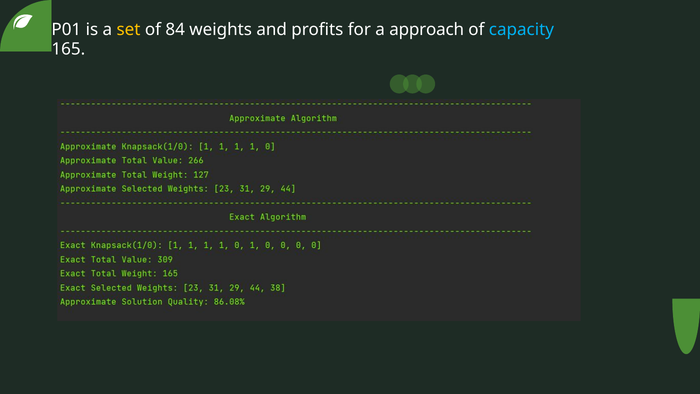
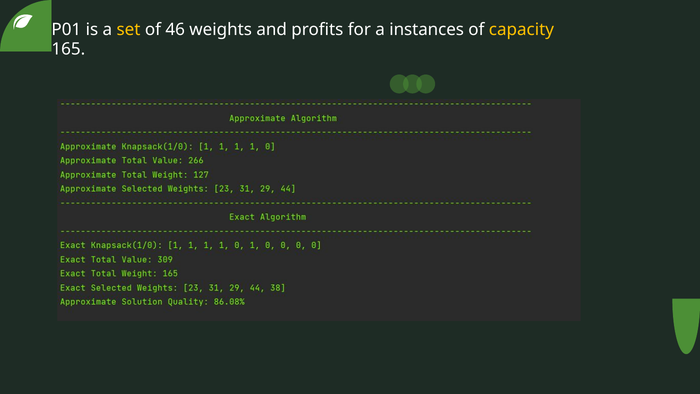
84: 84 -> 46
approach: approach -> instances
capacity colour: light blue -> yellow
